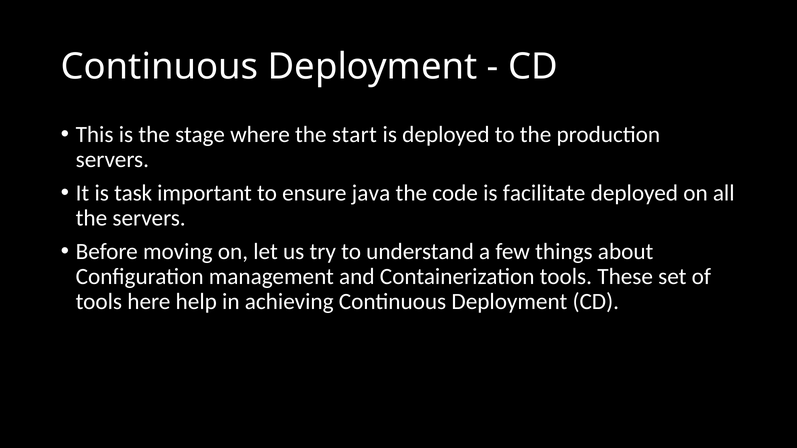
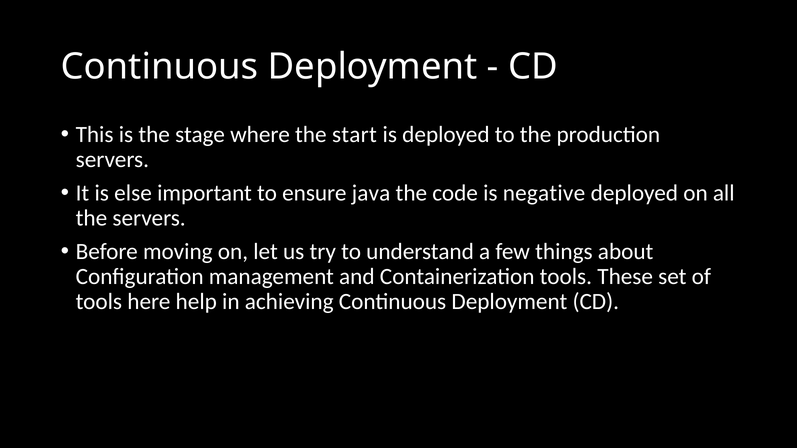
task: task -> else
facilitate: facilitate -> negative
